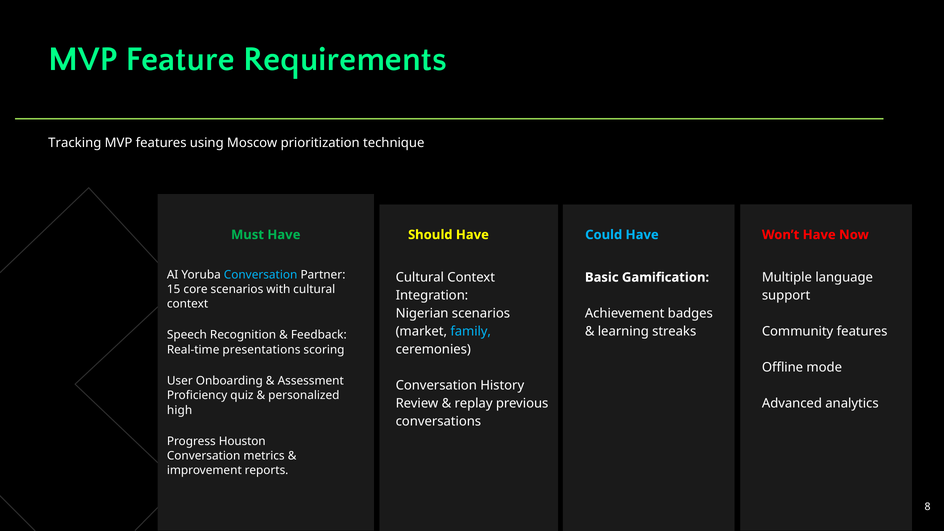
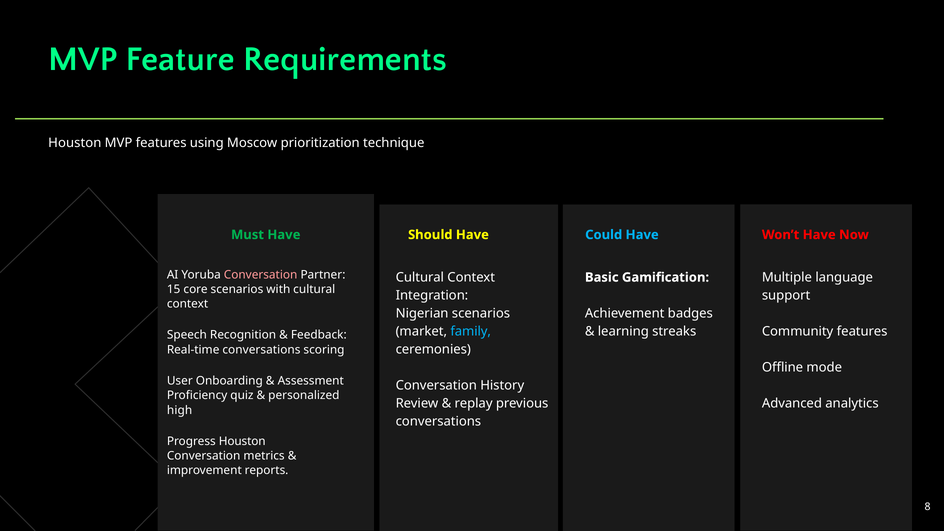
Tracking at (75, 143): Tracking -> Houston
Conversation at (261, 275) colour: light blue -> pink
Real-time presentations: presentations -> conversations
